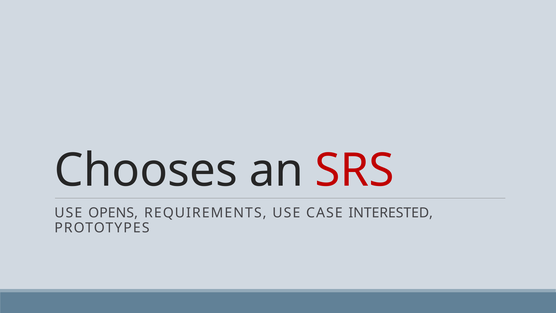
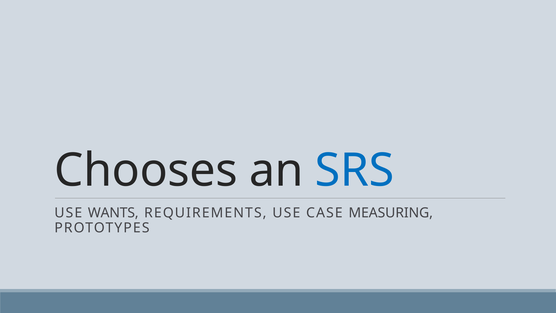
SRS colour: red -> blue
OPENS: OPENS -> WANTS
INTERESTED: INTERESTED -> MEASURING
